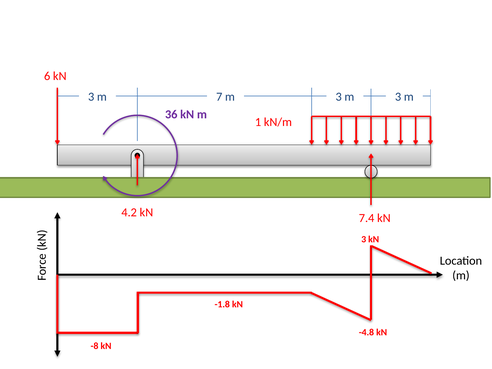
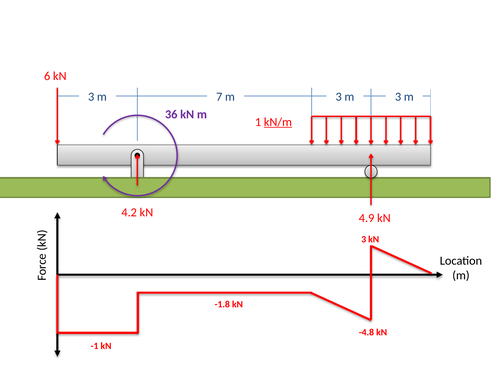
kN/m underline: none -> present
7.4: 7.4 -> 4.9
-8: -8 -> -1
